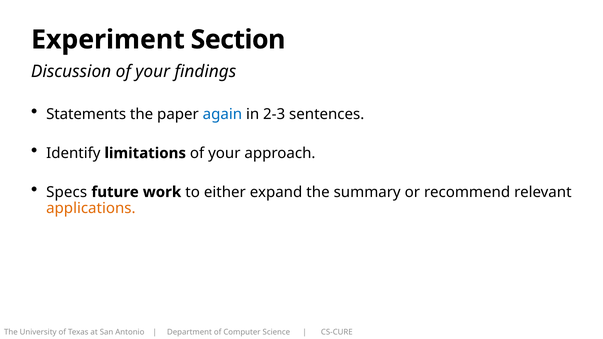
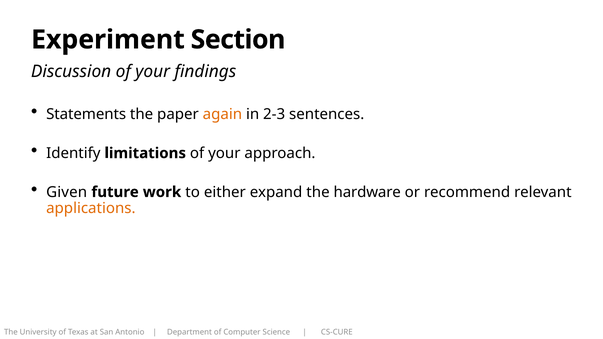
again colour: blue -> orange
Specs: Specs -> Given
summary: summary -> hardware
